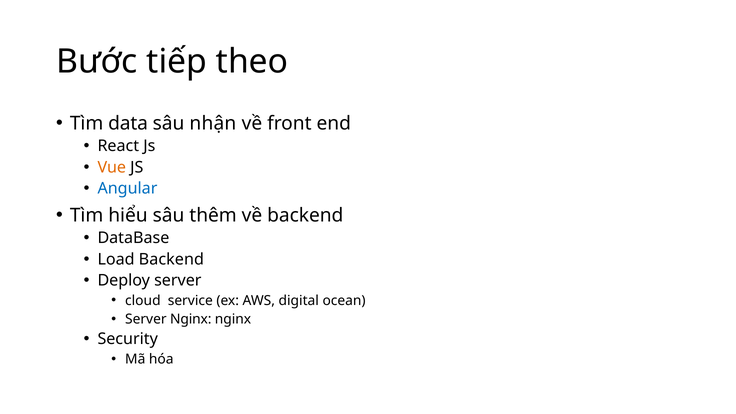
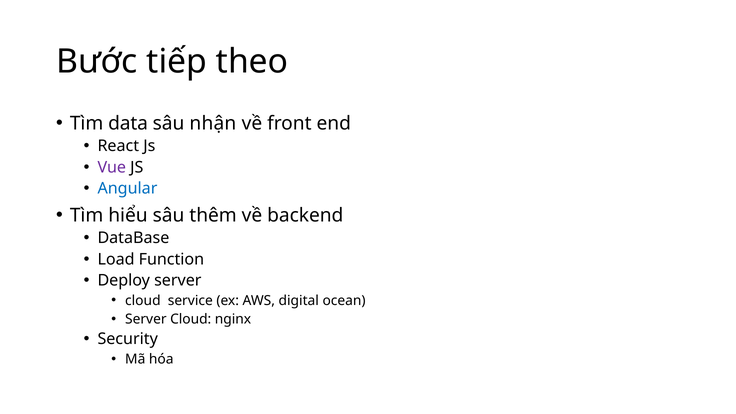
Vue colour: orange -> purple
Load Backend: Backend -> Function
Server Nginx: Nginx -> Cloud
